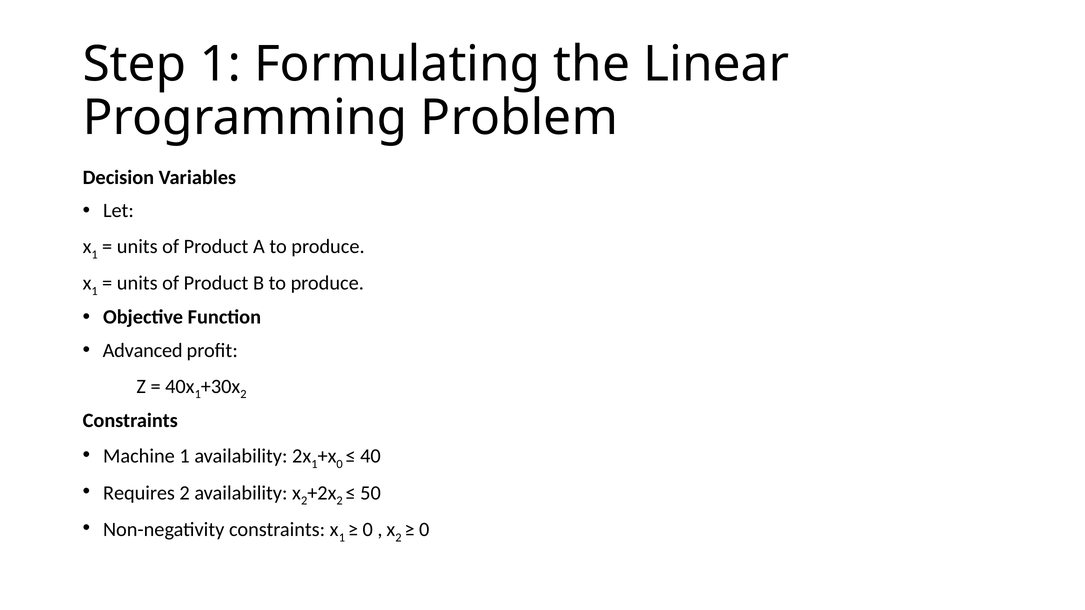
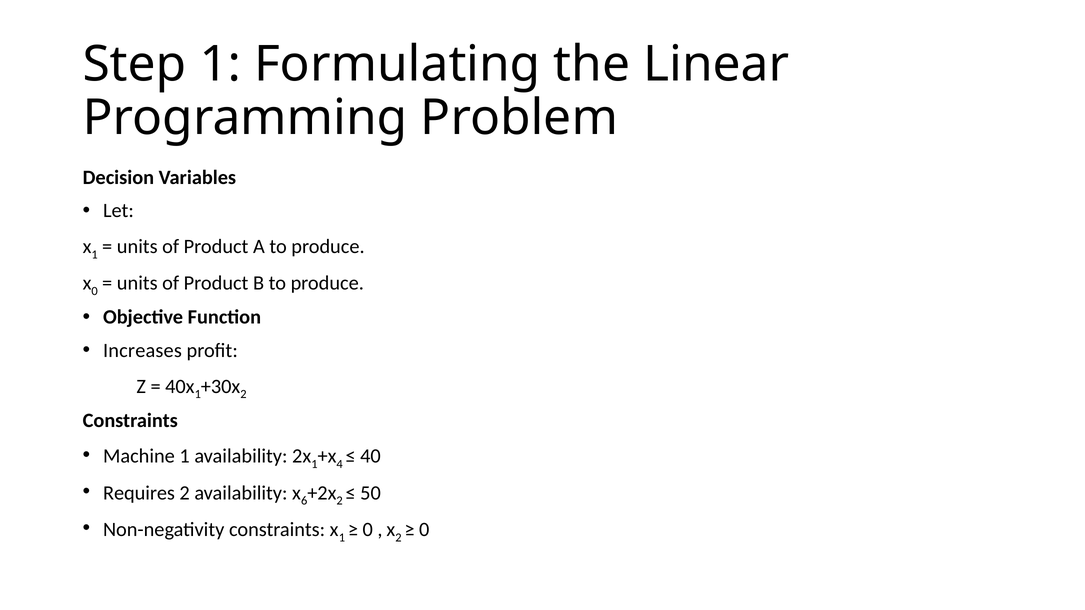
1 at (95, 291): 1 -> 0
Advanced: Advanced -> Increases
0 at (340, 464): 0 -> 4
2 at (304, 501): 2 -> 6
